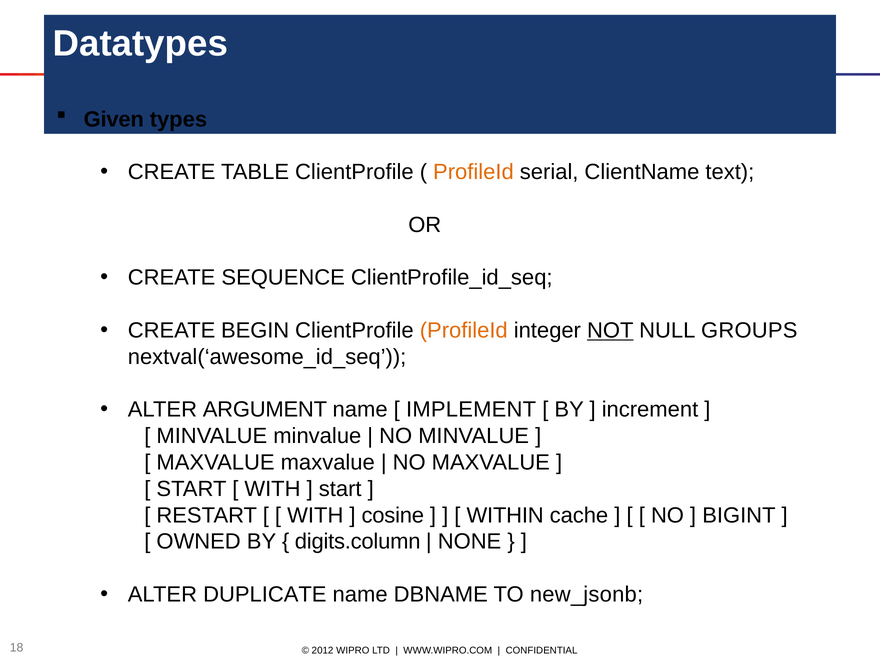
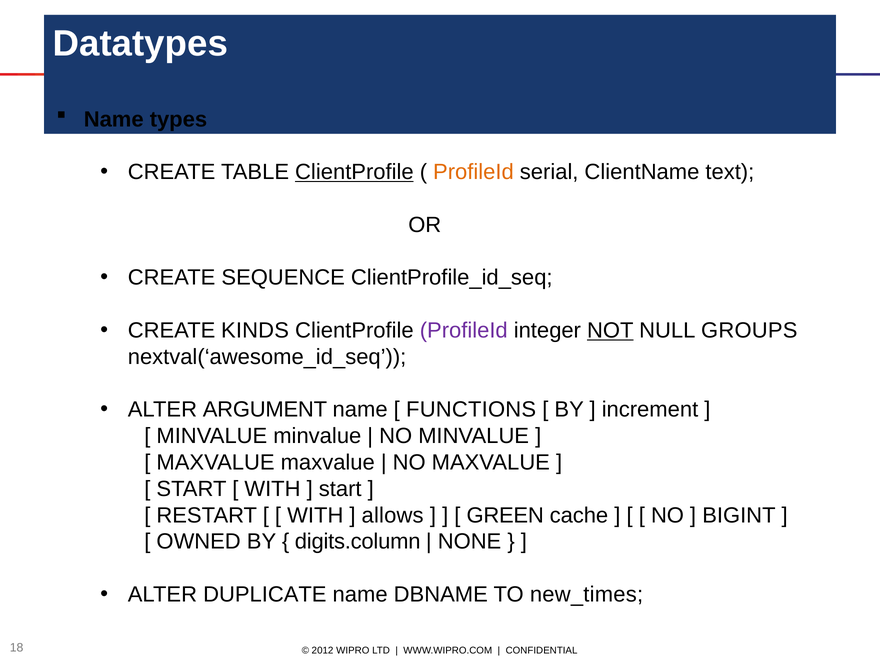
Given at (114, 119): Given -> Name
ClientProfile at (354, 172) underline: none -> present
BEGIN: BEGIN -> KINDS
ProfileId at (464, 330) colour: orange -> purple
IMPLEMENT: IMPLEMENT -> FUNCTIONS
cosine: cosine -> allows
WITHIN: WITHIN -> GREEN
new_jsonb: new_jsonb -> new_times
